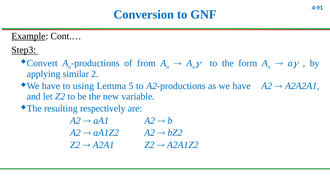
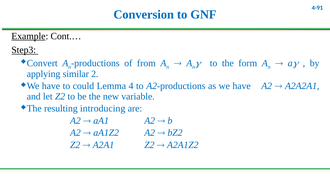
using: using -> could
5: 5 -> 4
respectively: respectively -> introducing
